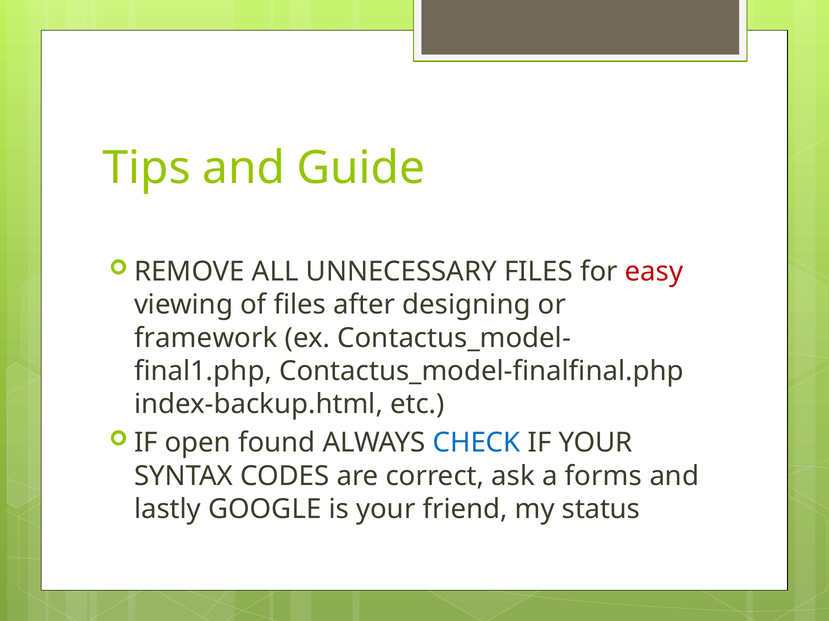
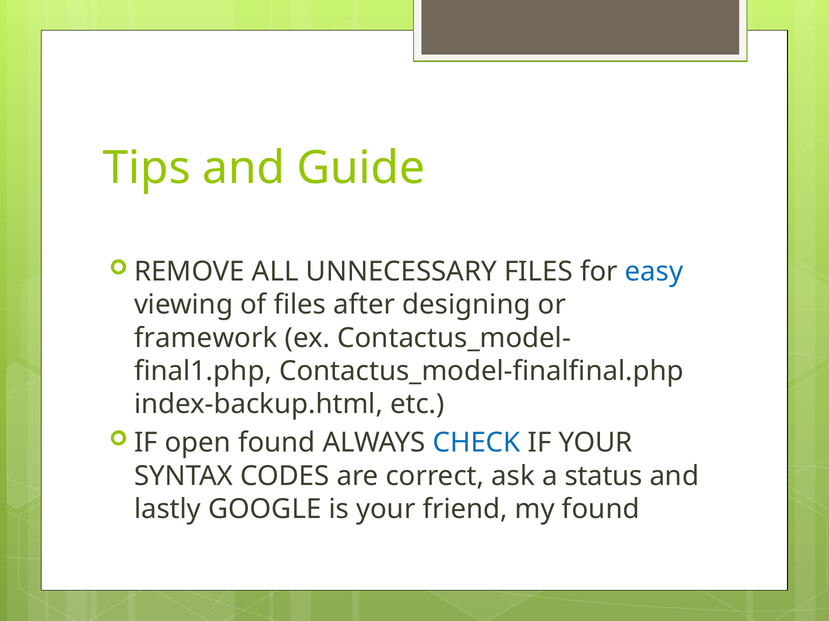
easy colour: red -> blue
forms: forms -> status
my status: status -> found
